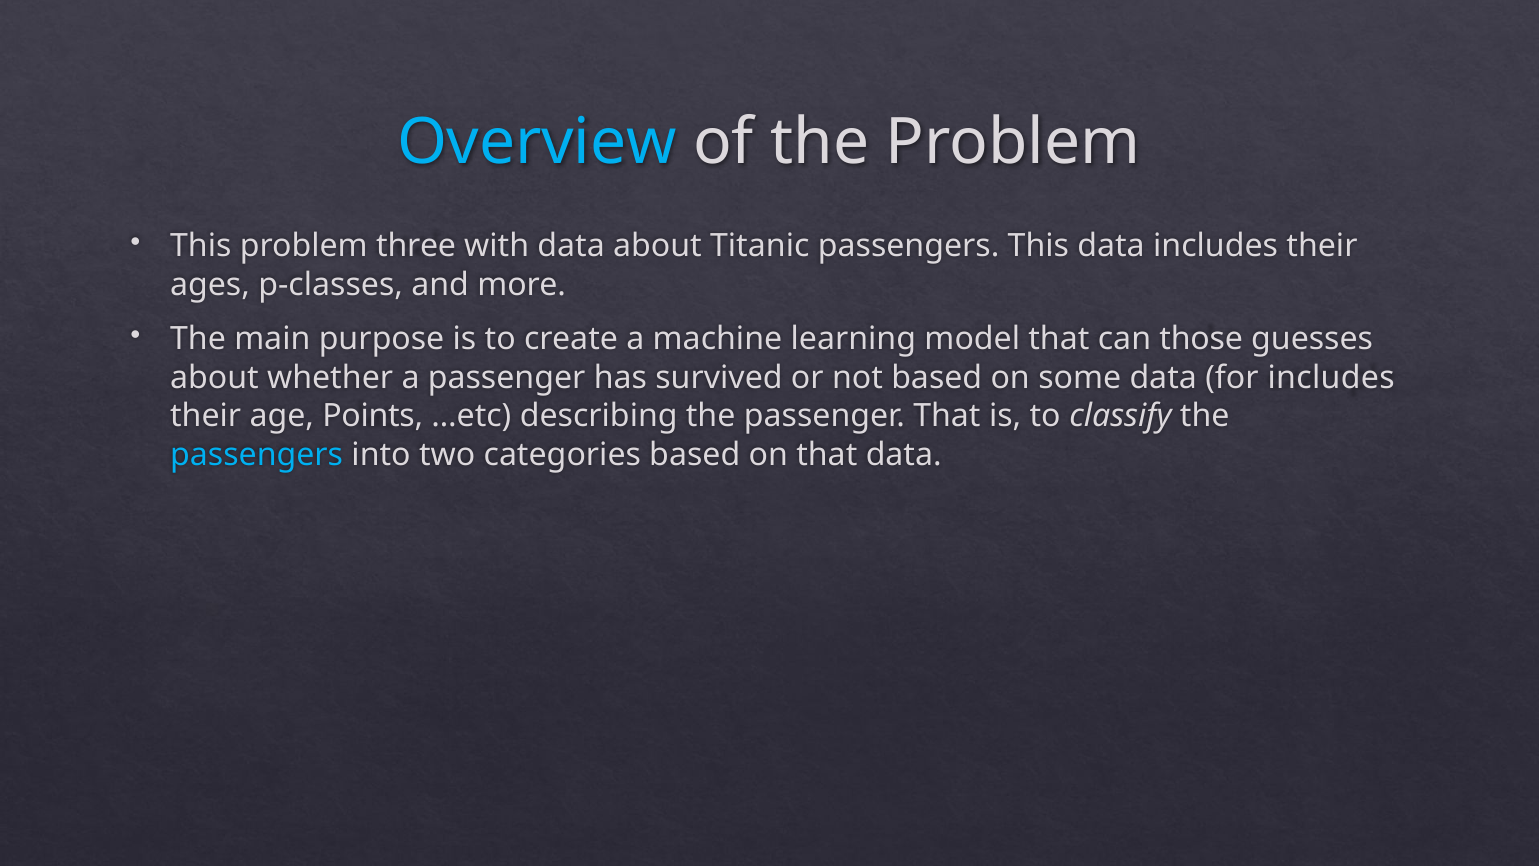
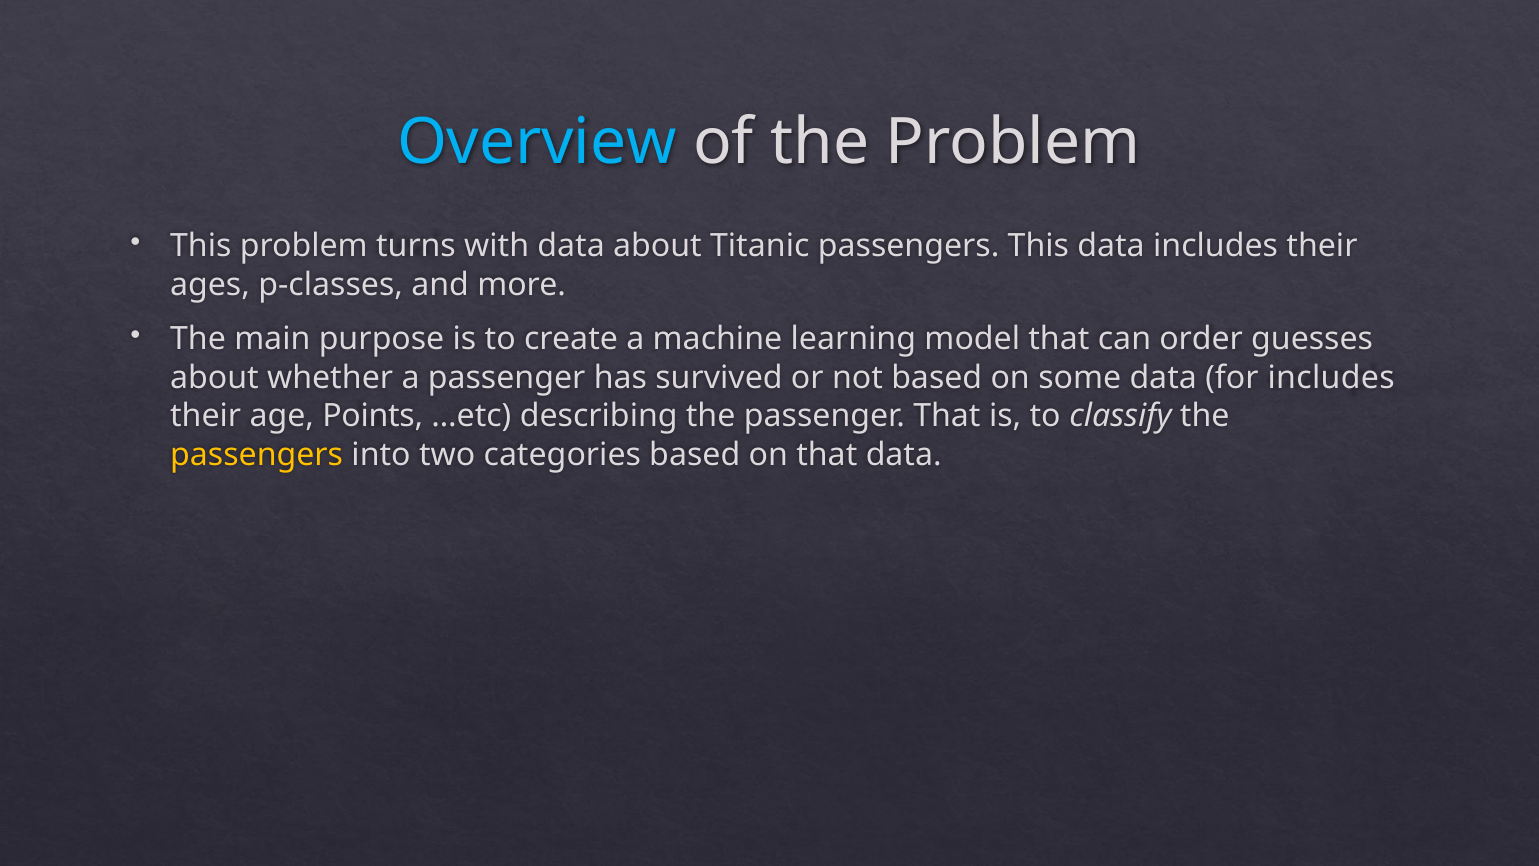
three: three -> turns
those: those -> order
passengers at (257, 454) colour: light blue -> yellow
